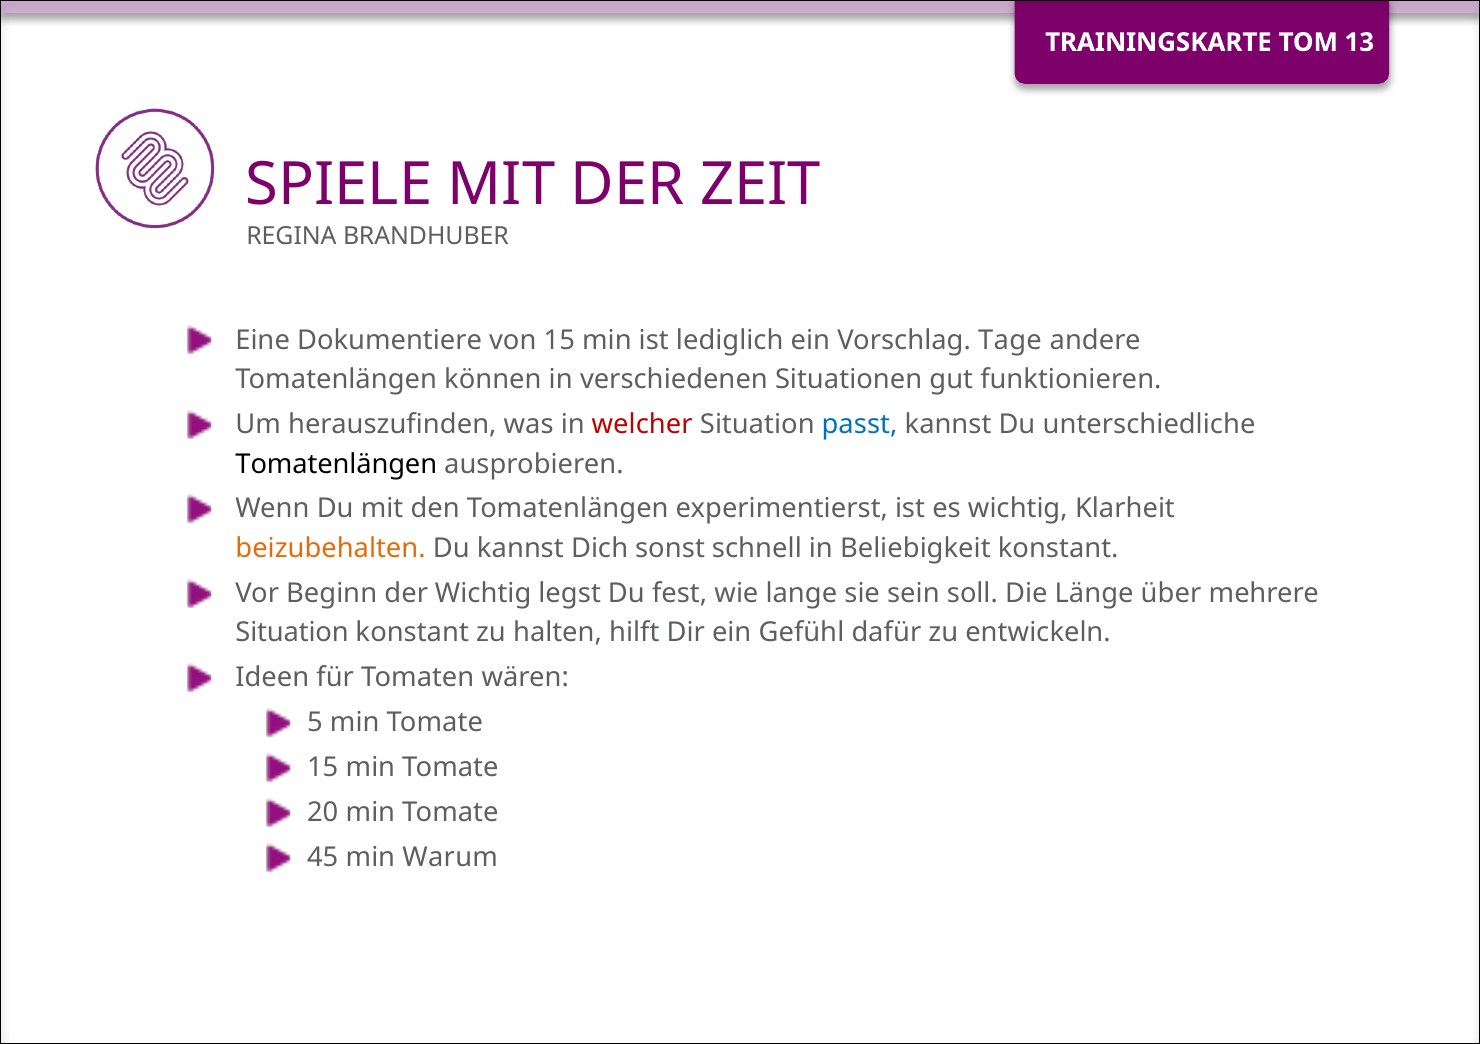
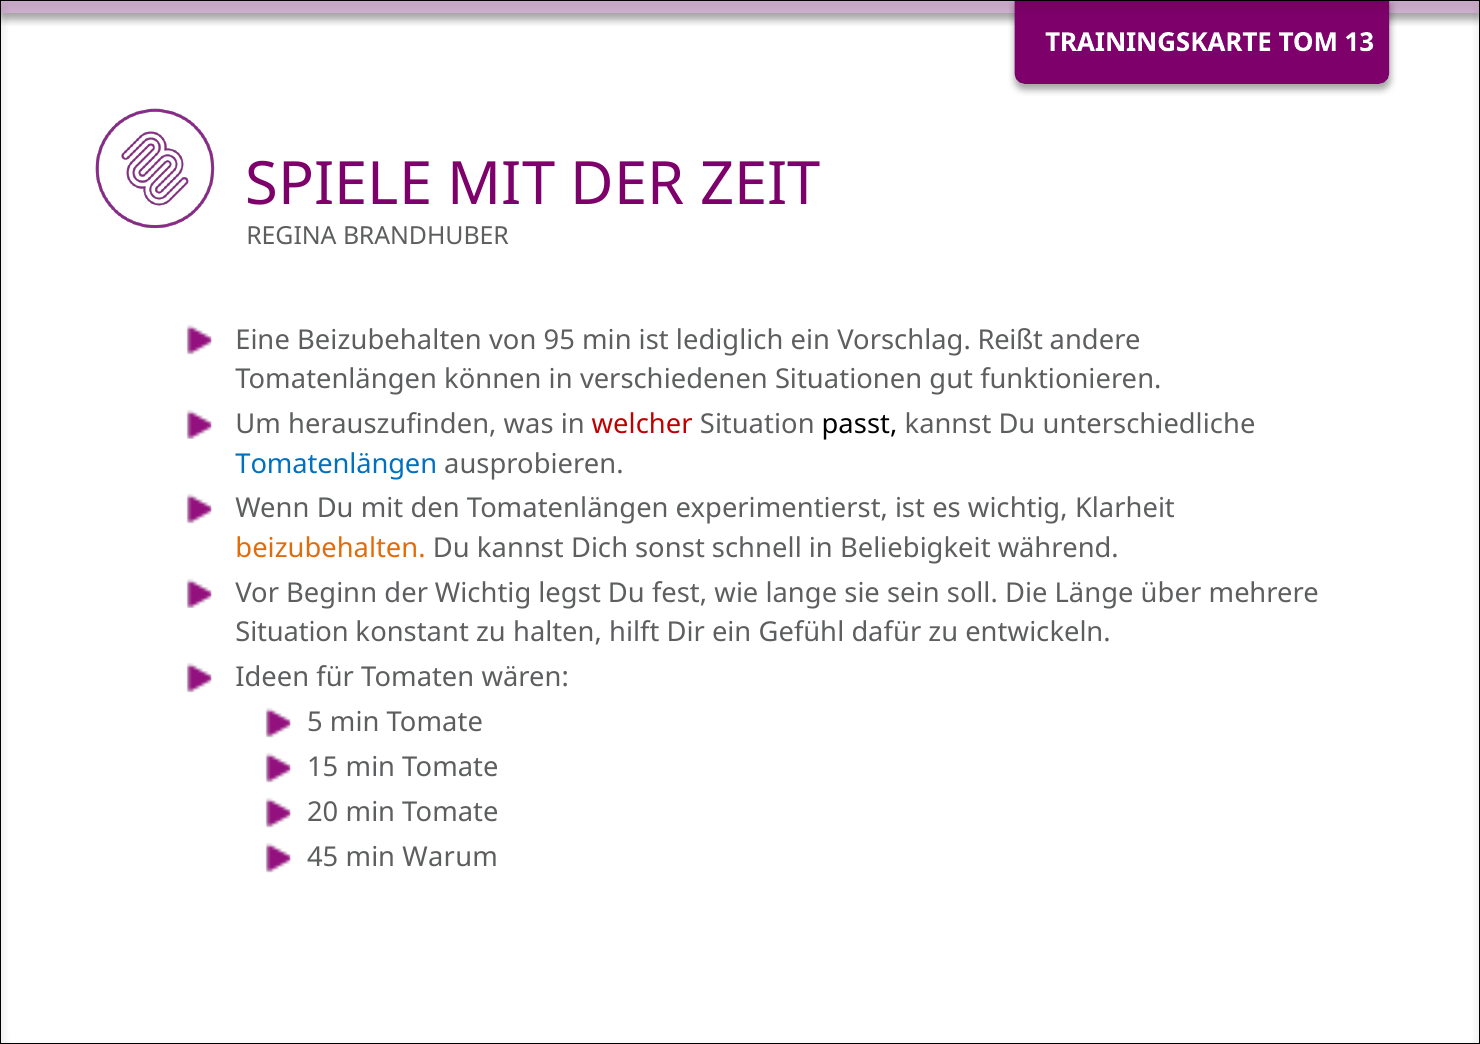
Eine Dokumentiere: Dokumentiere -> Beizubehalten
von 15: 15 -> 95
Tage: Tage -> Reißt
passt colour: blue -> black
Tomatenlängen at (336, 464) colour: black -> blue
Beliebigkeit konstant: konstant -> während
